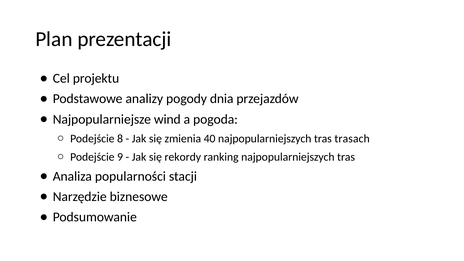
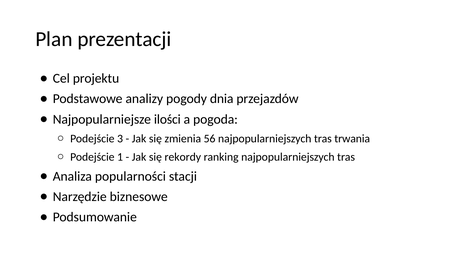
wind: wind -> ilości
8: 8 -> 3
40: 40 -> 56
trasach: trasach -> trwania
9: 9 -> 1
